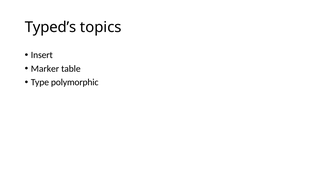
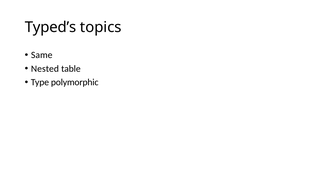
Insert: Insert -> Same
Marker: Marker -> Nested
